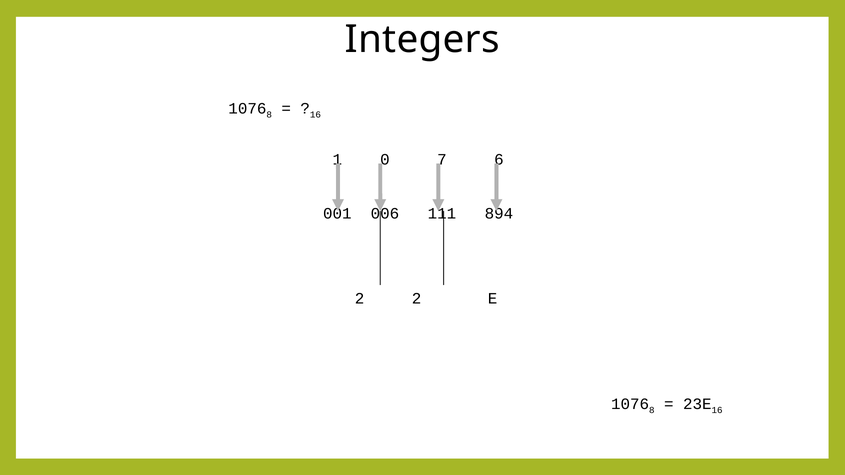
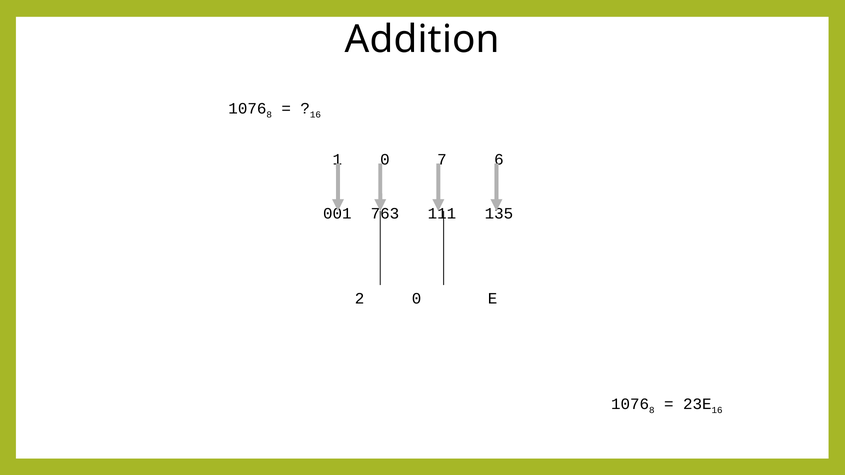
Integers: Integers -> Addition
006: 006 -> 763
894: 894 -> 135
2 2: 2 -> 0
